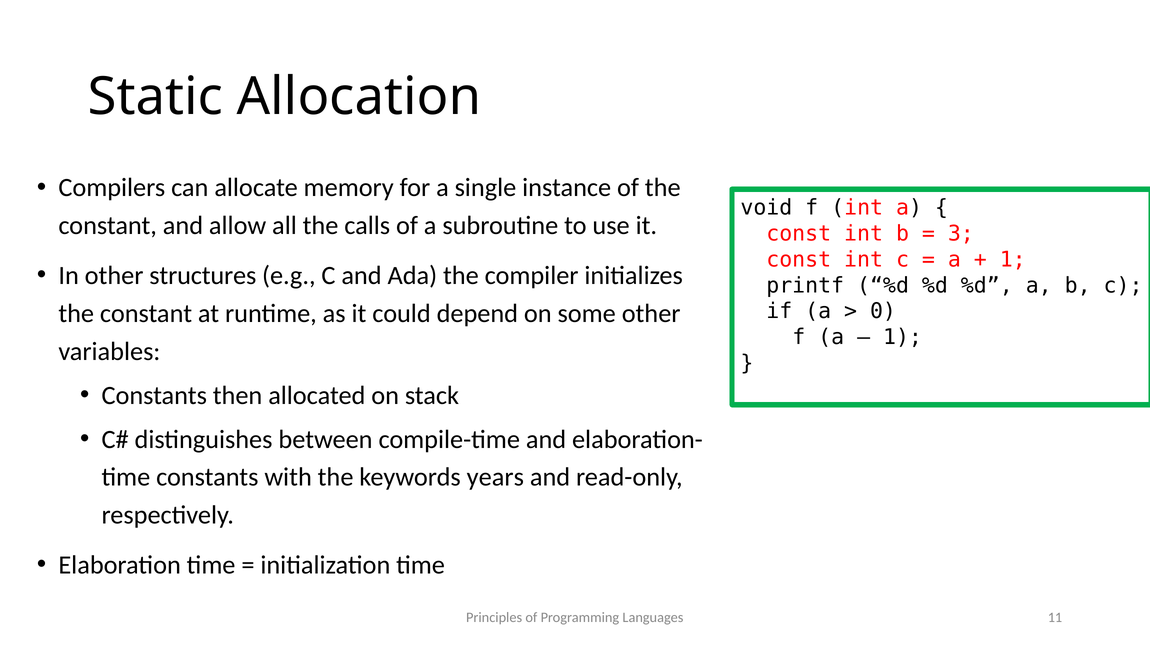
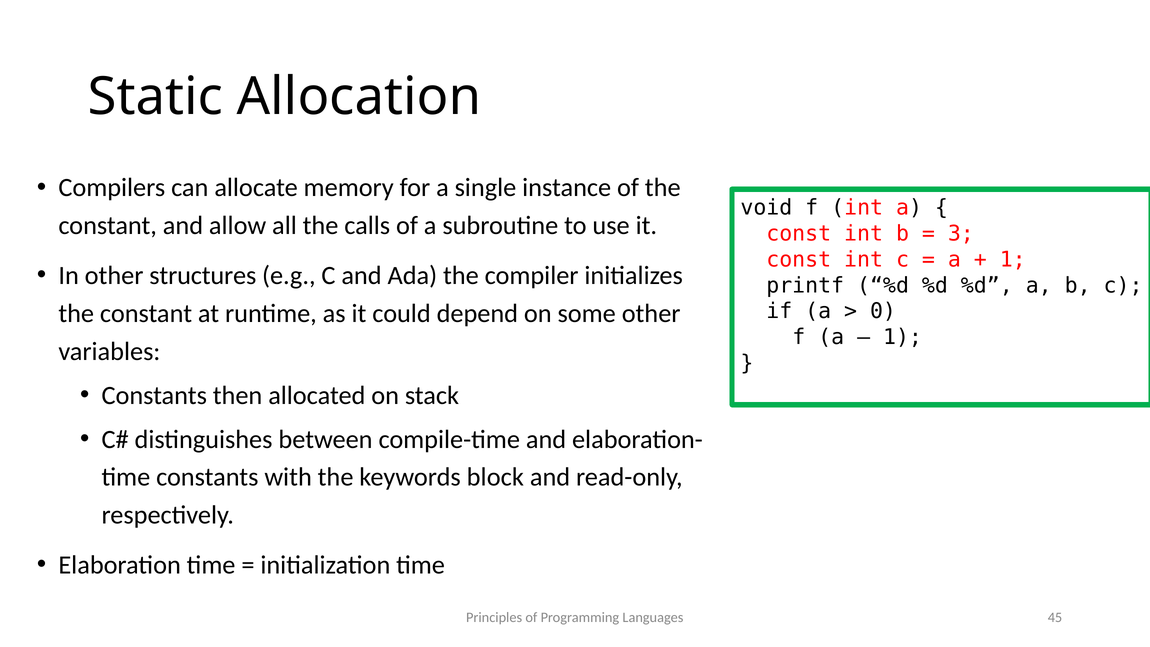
years: years -> block
11: 11 -> 45
